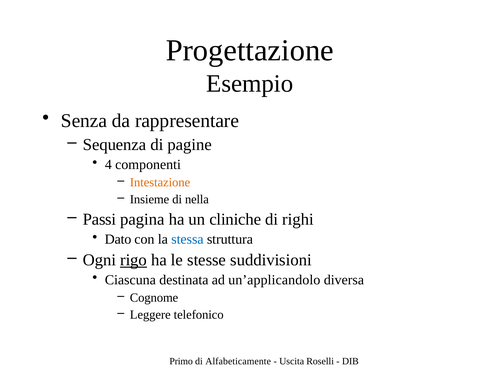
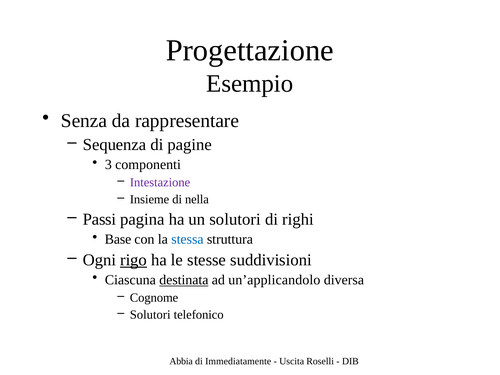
4: 4 -> 3
Intestazione colour: orange -> purple
un cliniche: cliniche -> solutori
Dato: Dato -> Base
destinata underline: none -> present
Leggere at (150, 315): Leggere -> Solutori
Primo: Primo -> Abbia
Alfabeticamente: Alfabeticamente -> Immediatamente
